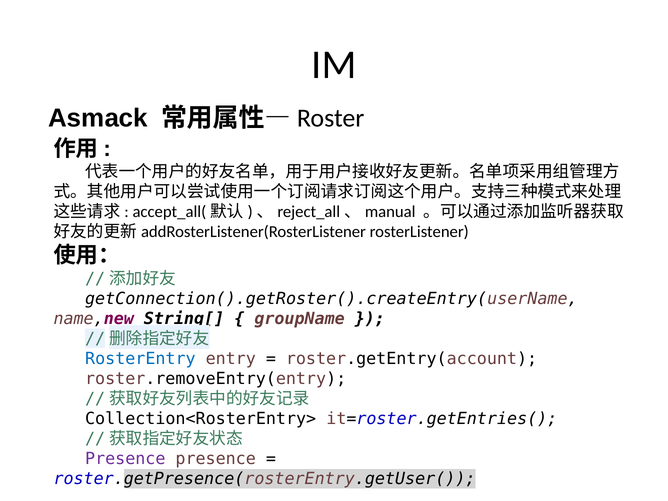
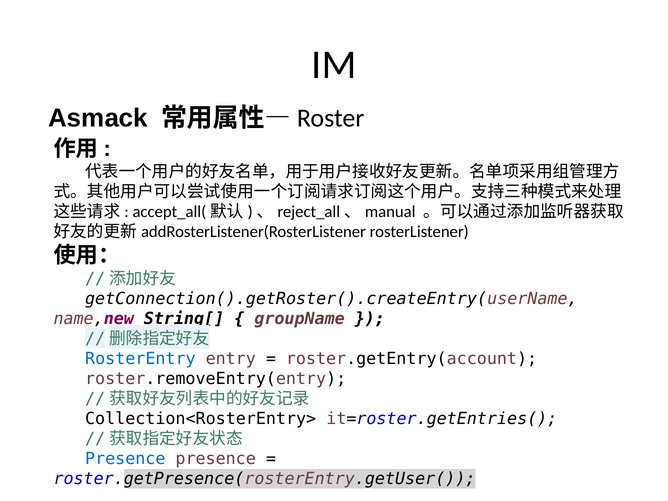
Presence at (125, 459) colour: purple -> blue
